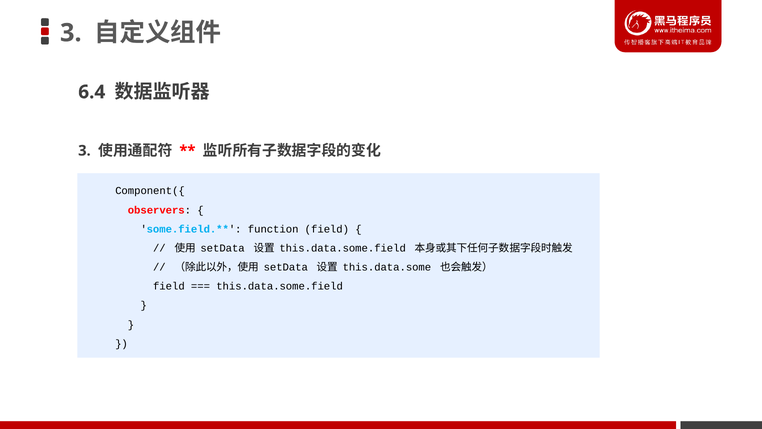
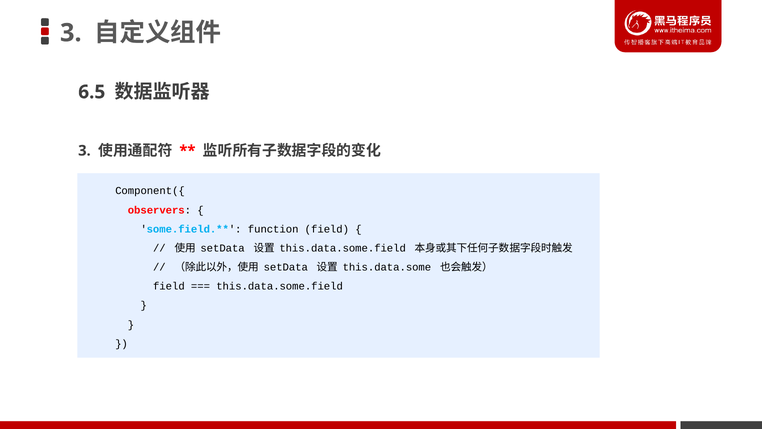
6.4: 6.4 -> 6.5
